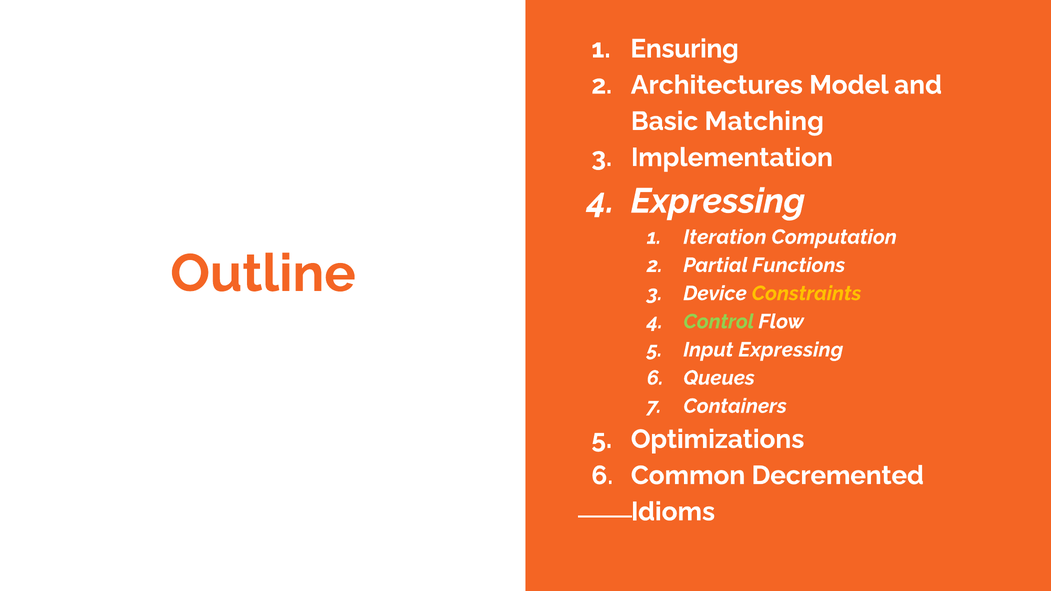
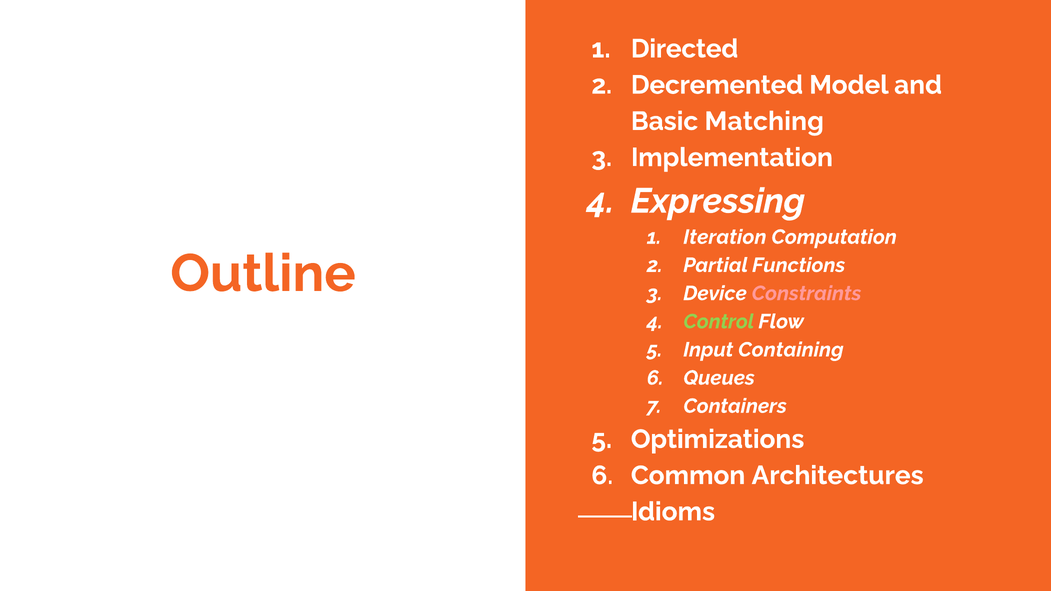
Ensuring: Ensuring -> Directed
Architectures: Architectures -> Decremented
Constraints colour: yellow -> pink
Input Expressing: Expressing -> Containing
Decremented: Decremented -> Architectures
